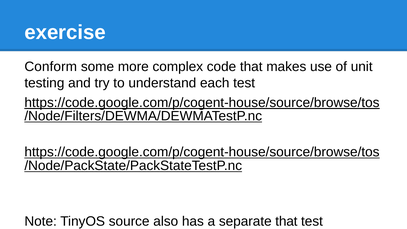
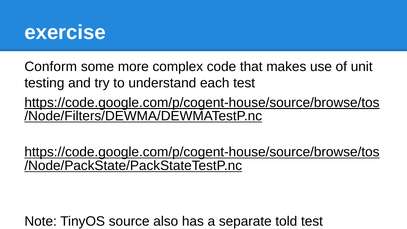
separate that: that -> told
